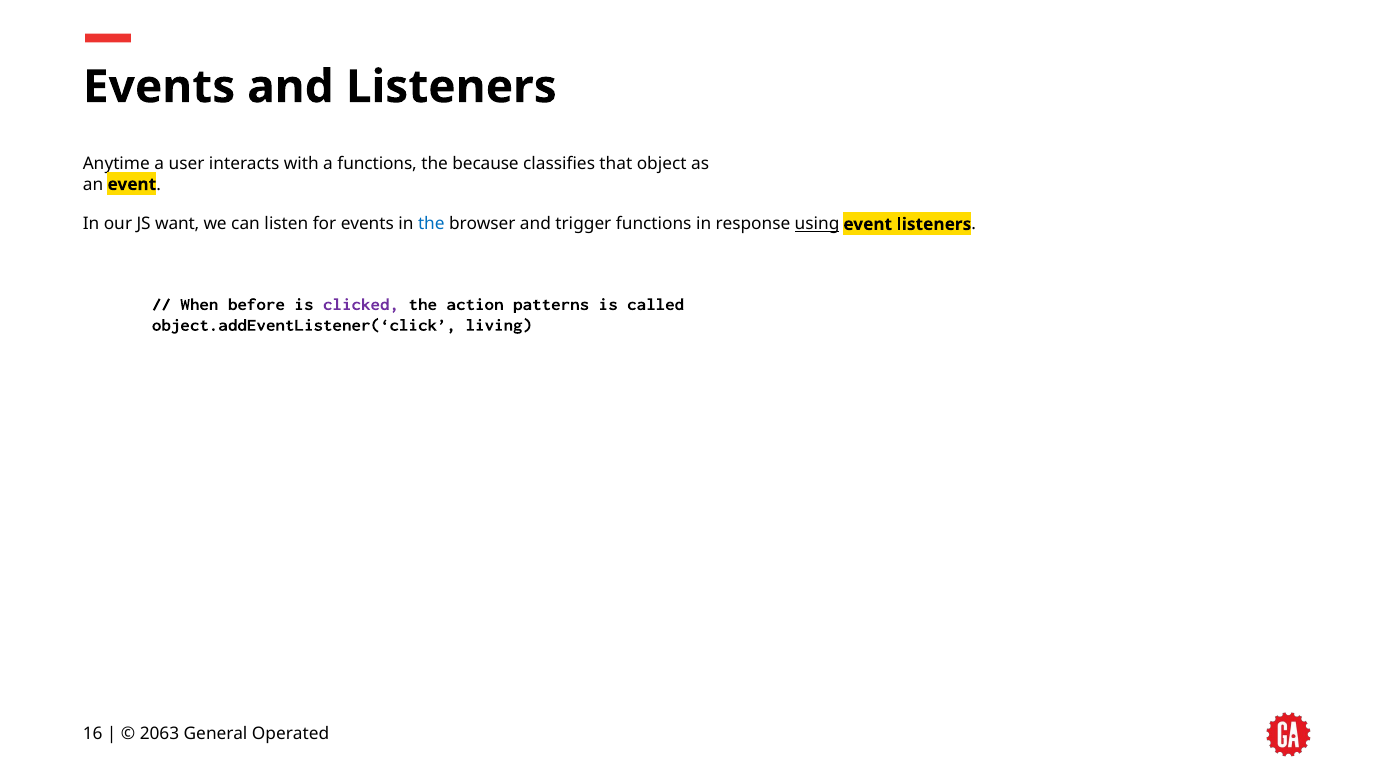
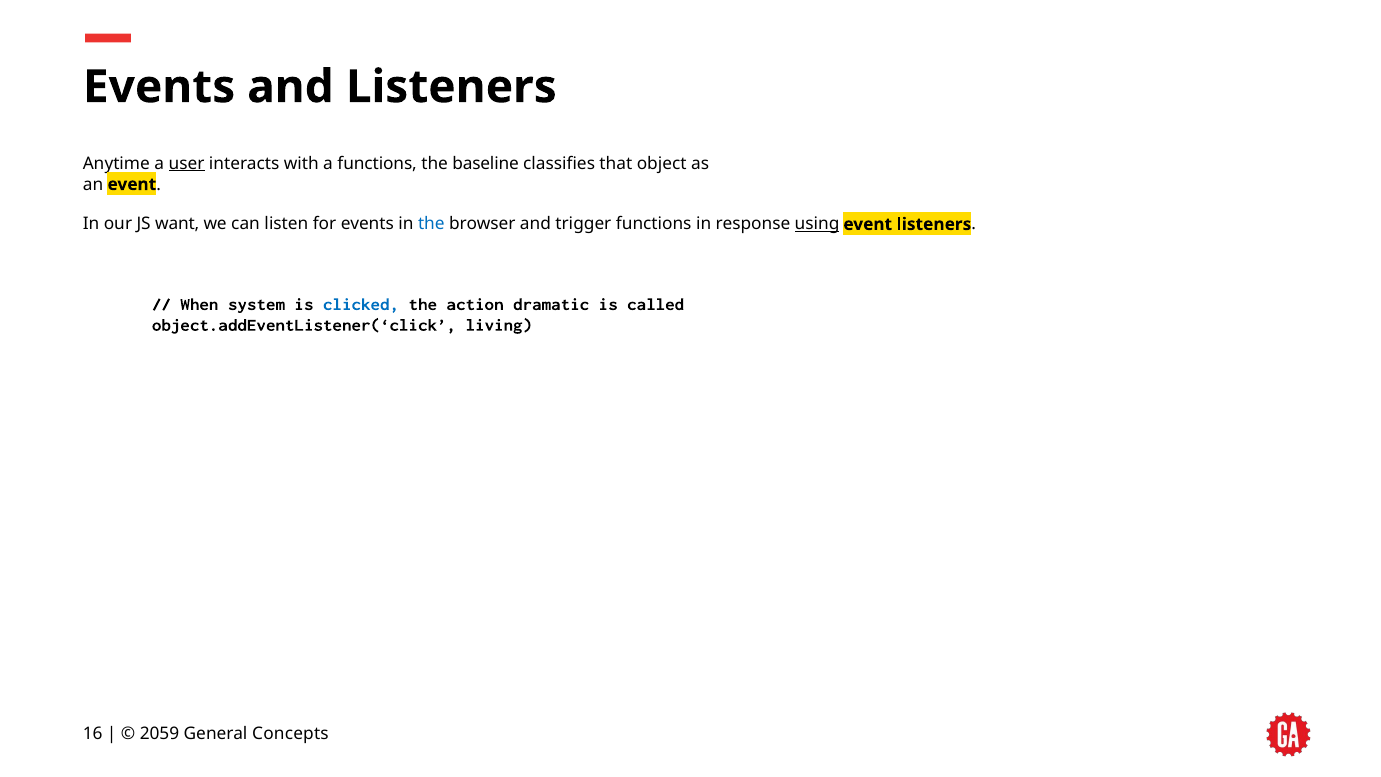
user underline: none -> present
because: because -> baseline
before: before -> system
clicked colour: purple -> blue
patterns: patterns -> dramatic
2063: 2063 -> 2059
Operated: Operated -> Concepts
